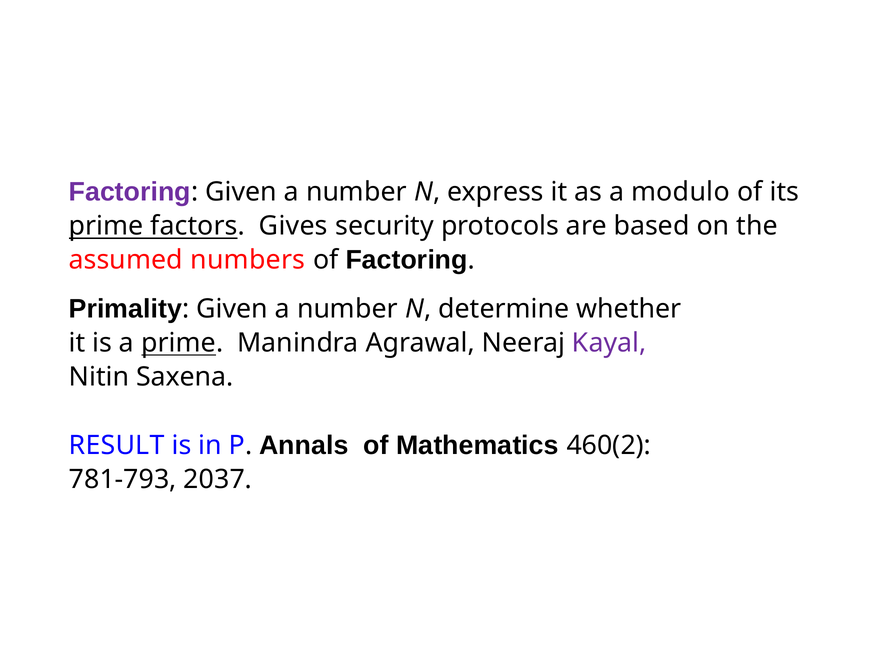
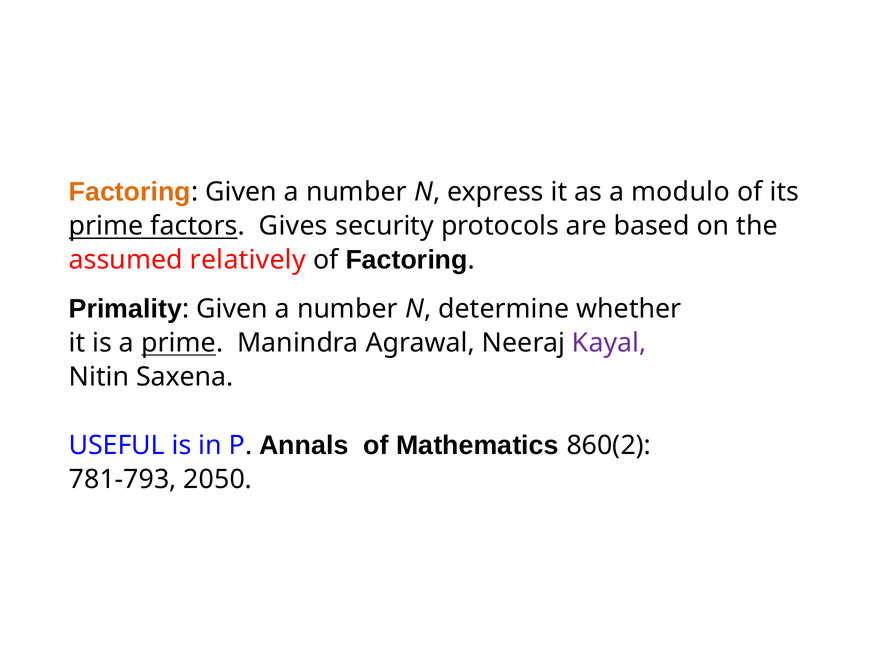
Factoring at (130, 192) colour: purple -> orange
numbers: numbers -> relatively
RESULT: RESULT -> USEFUL
460(2: 460(2 -> 860(2
2037: 2037 -> 2050
